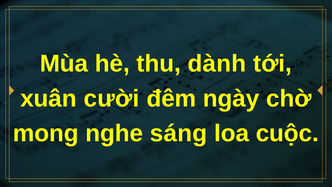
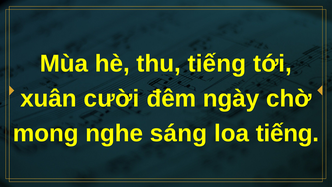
thu dành: dành -> tiếng
loa cuộc: cuộc -> tiếng
